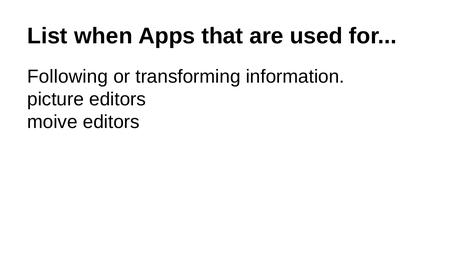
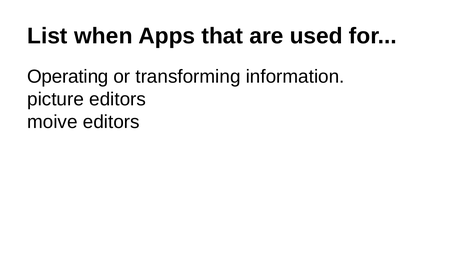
Following: Following -> Operating
